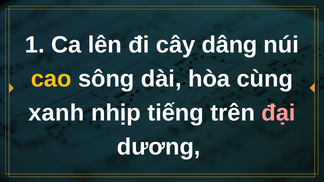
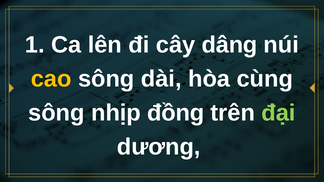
xanh at (56, 113): xanh -> sông
tiếng: tiếng -> đồng
đại colour: pink -> light green
